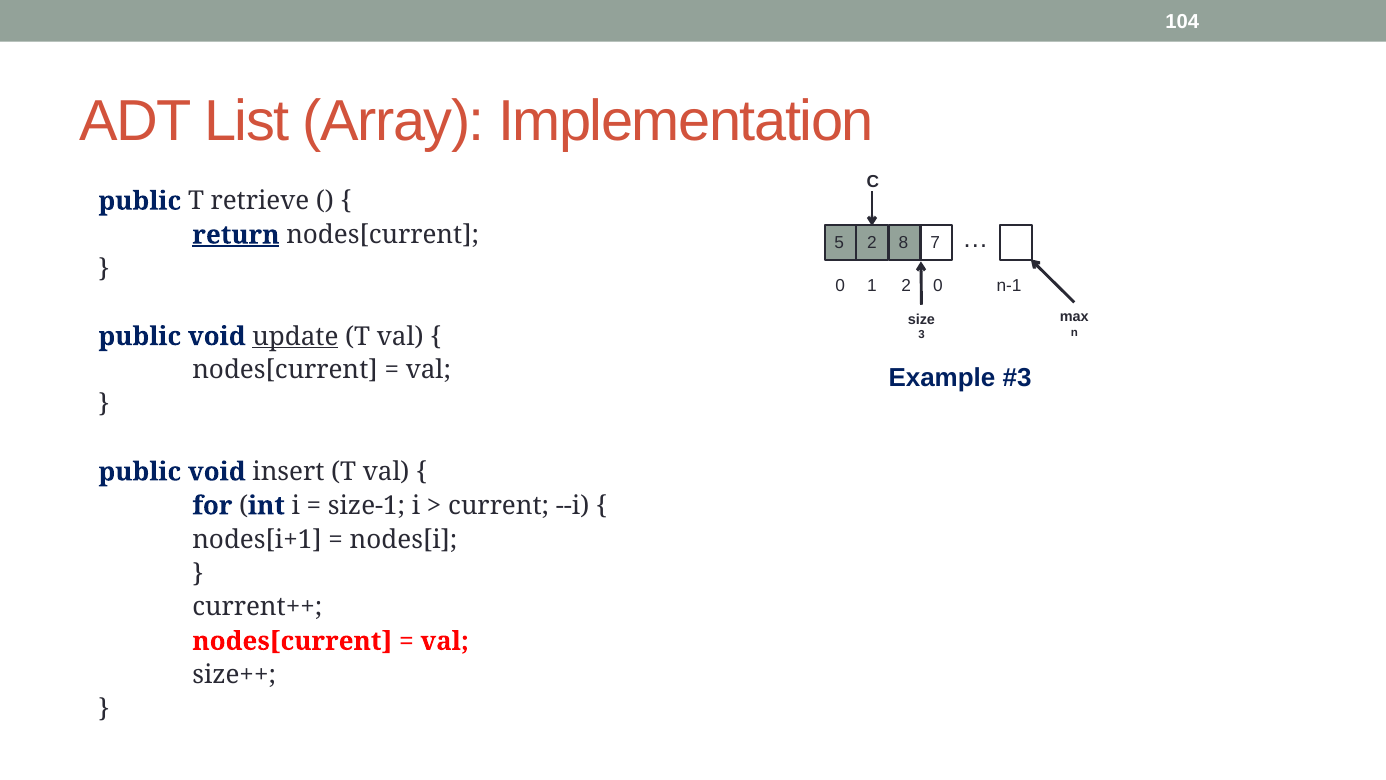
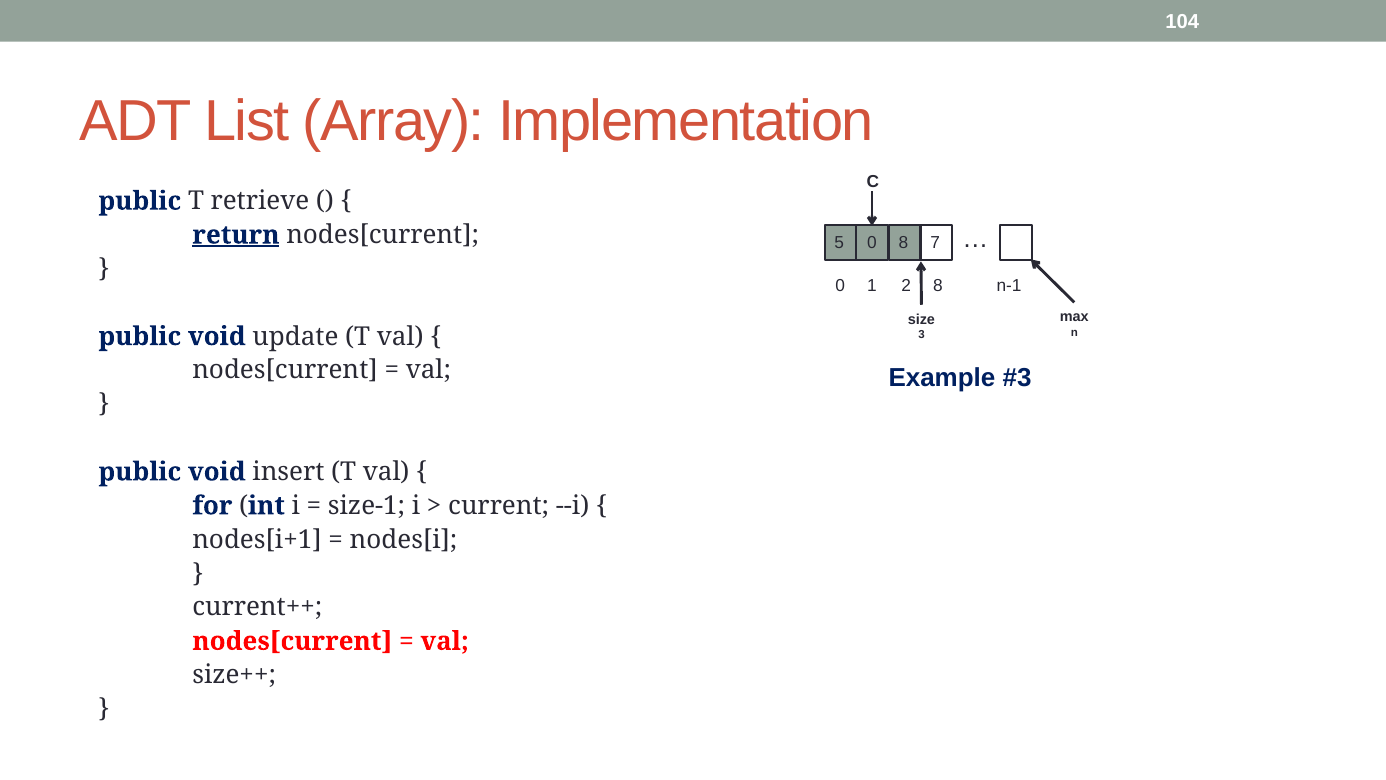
5 2: 2 -> 0
2 0: 0 -> 8
update underline: present -> none
